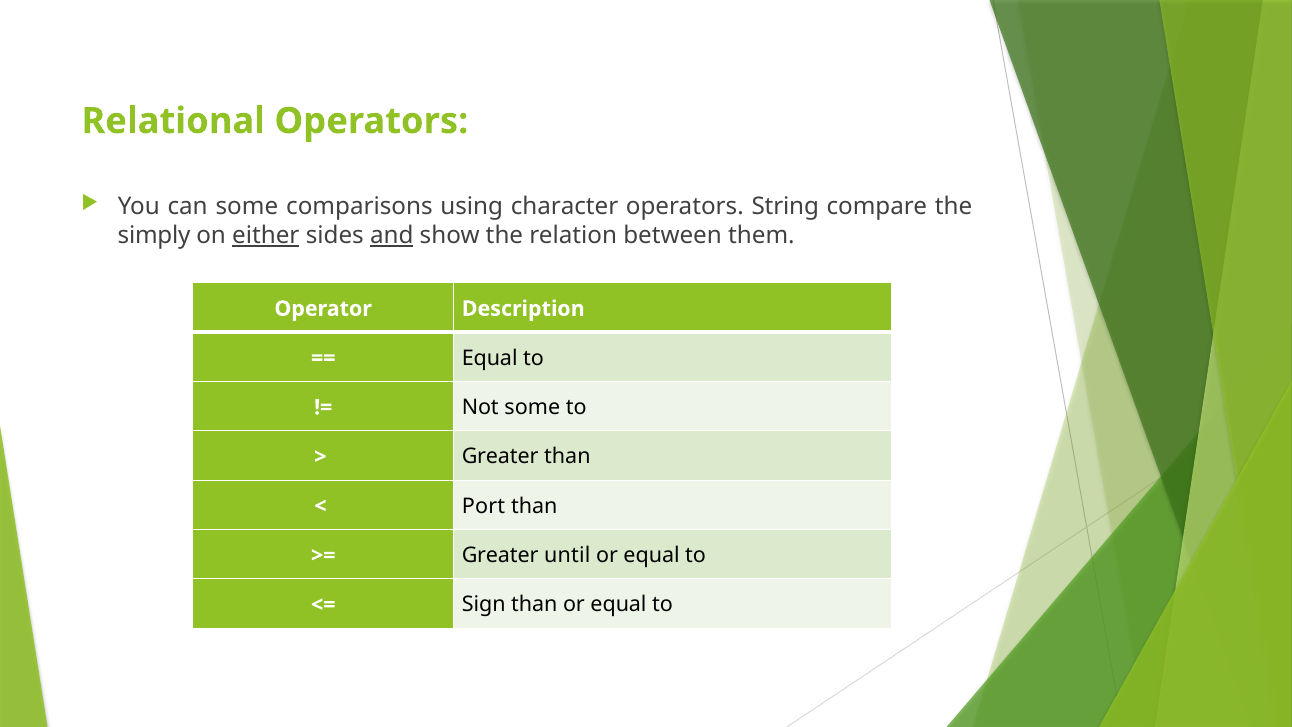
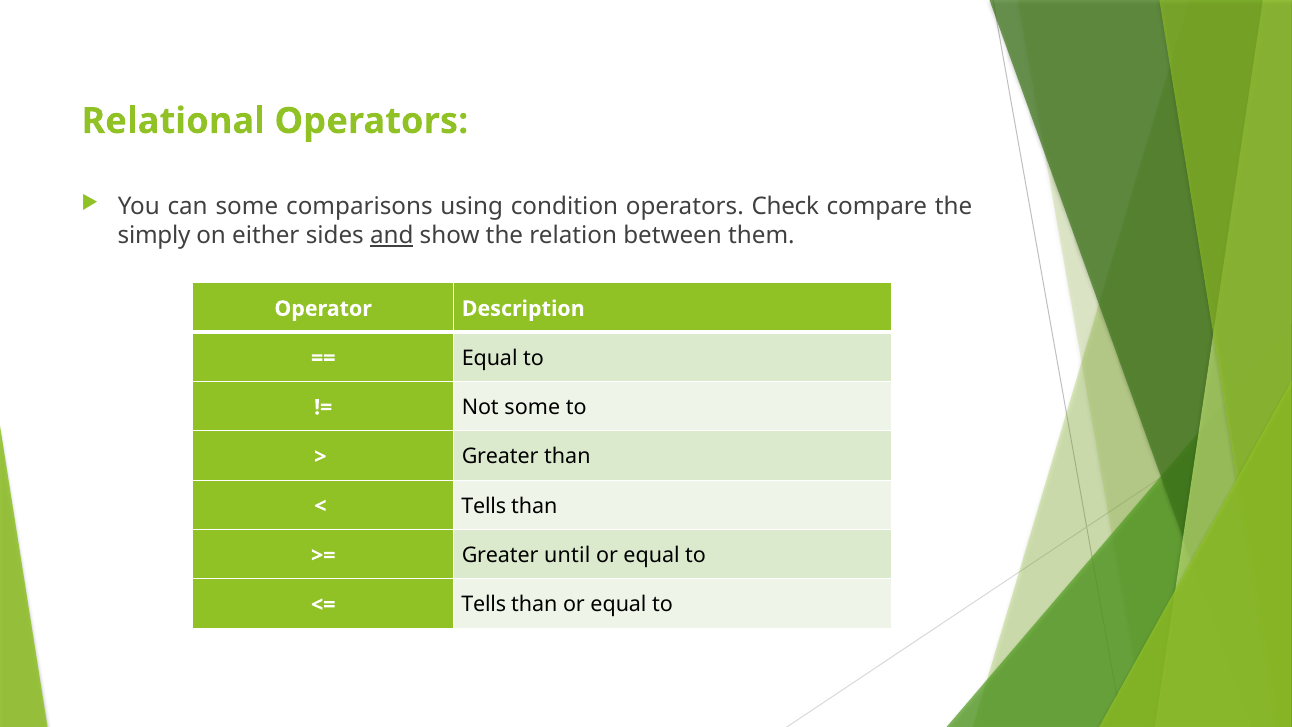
character: character -> condition
String: String -> Check
either underline: present -> none
Port at (484, 506): Port -> Tells
Sign at (484, 605): Sign -> Tells
